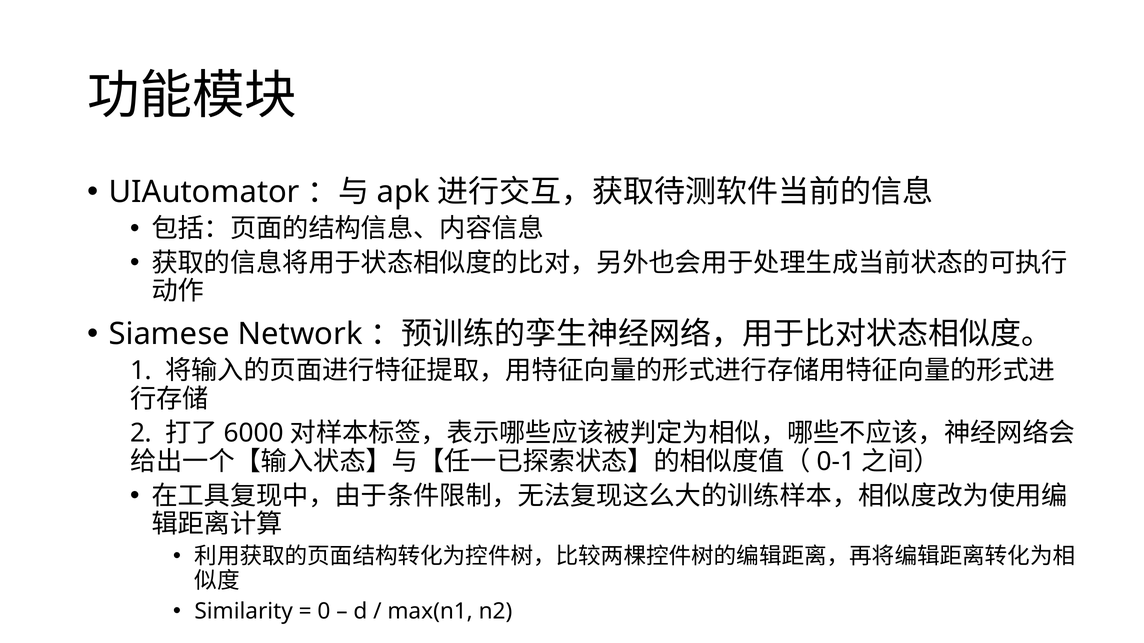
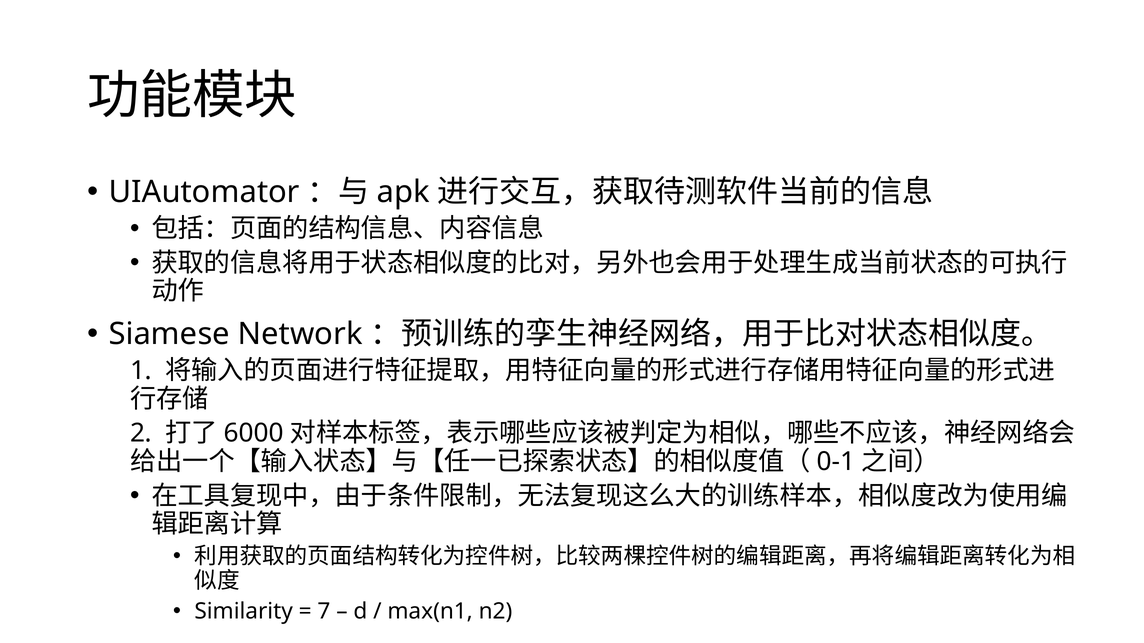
0: 0 -> 7
